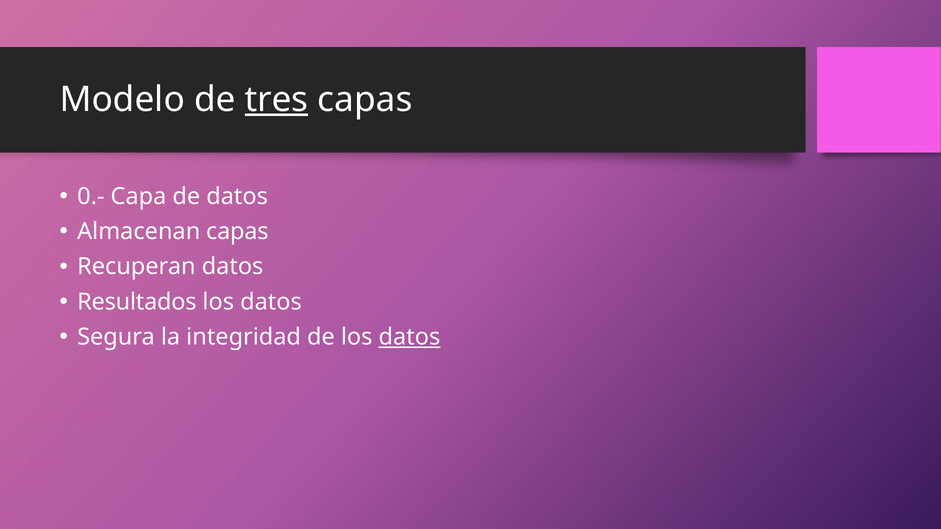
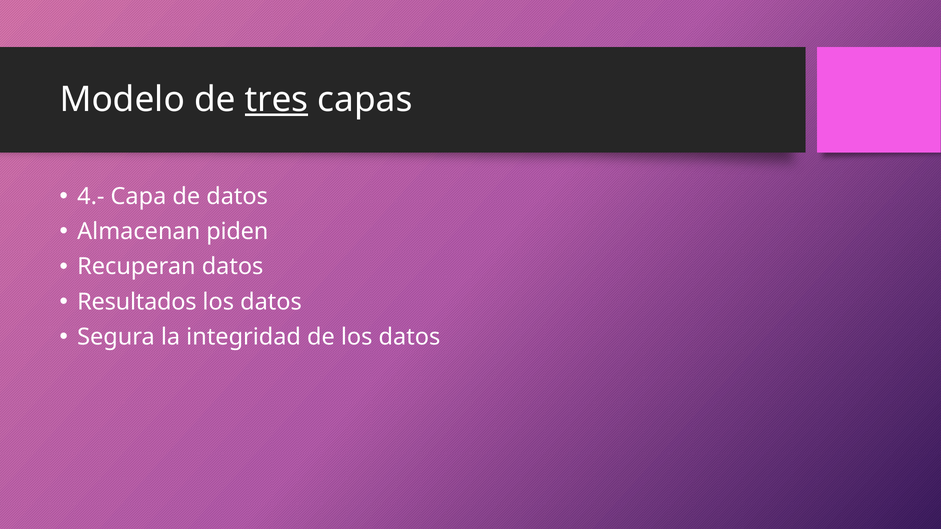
0.-: 0.- -> 4.-
Almacenan capas: capas -> piden
datos at (409, 337) underline: present -> none
